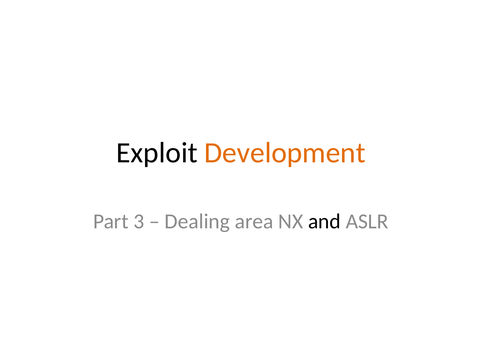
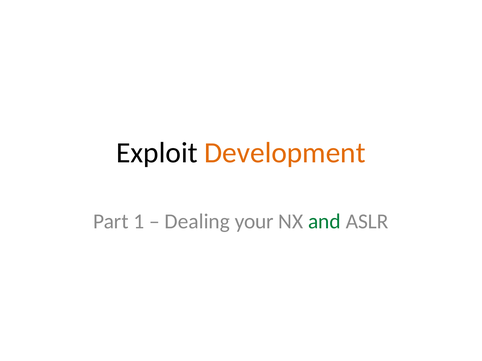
3: 3 -> 1
area: area -> your
and colour: black -> green
